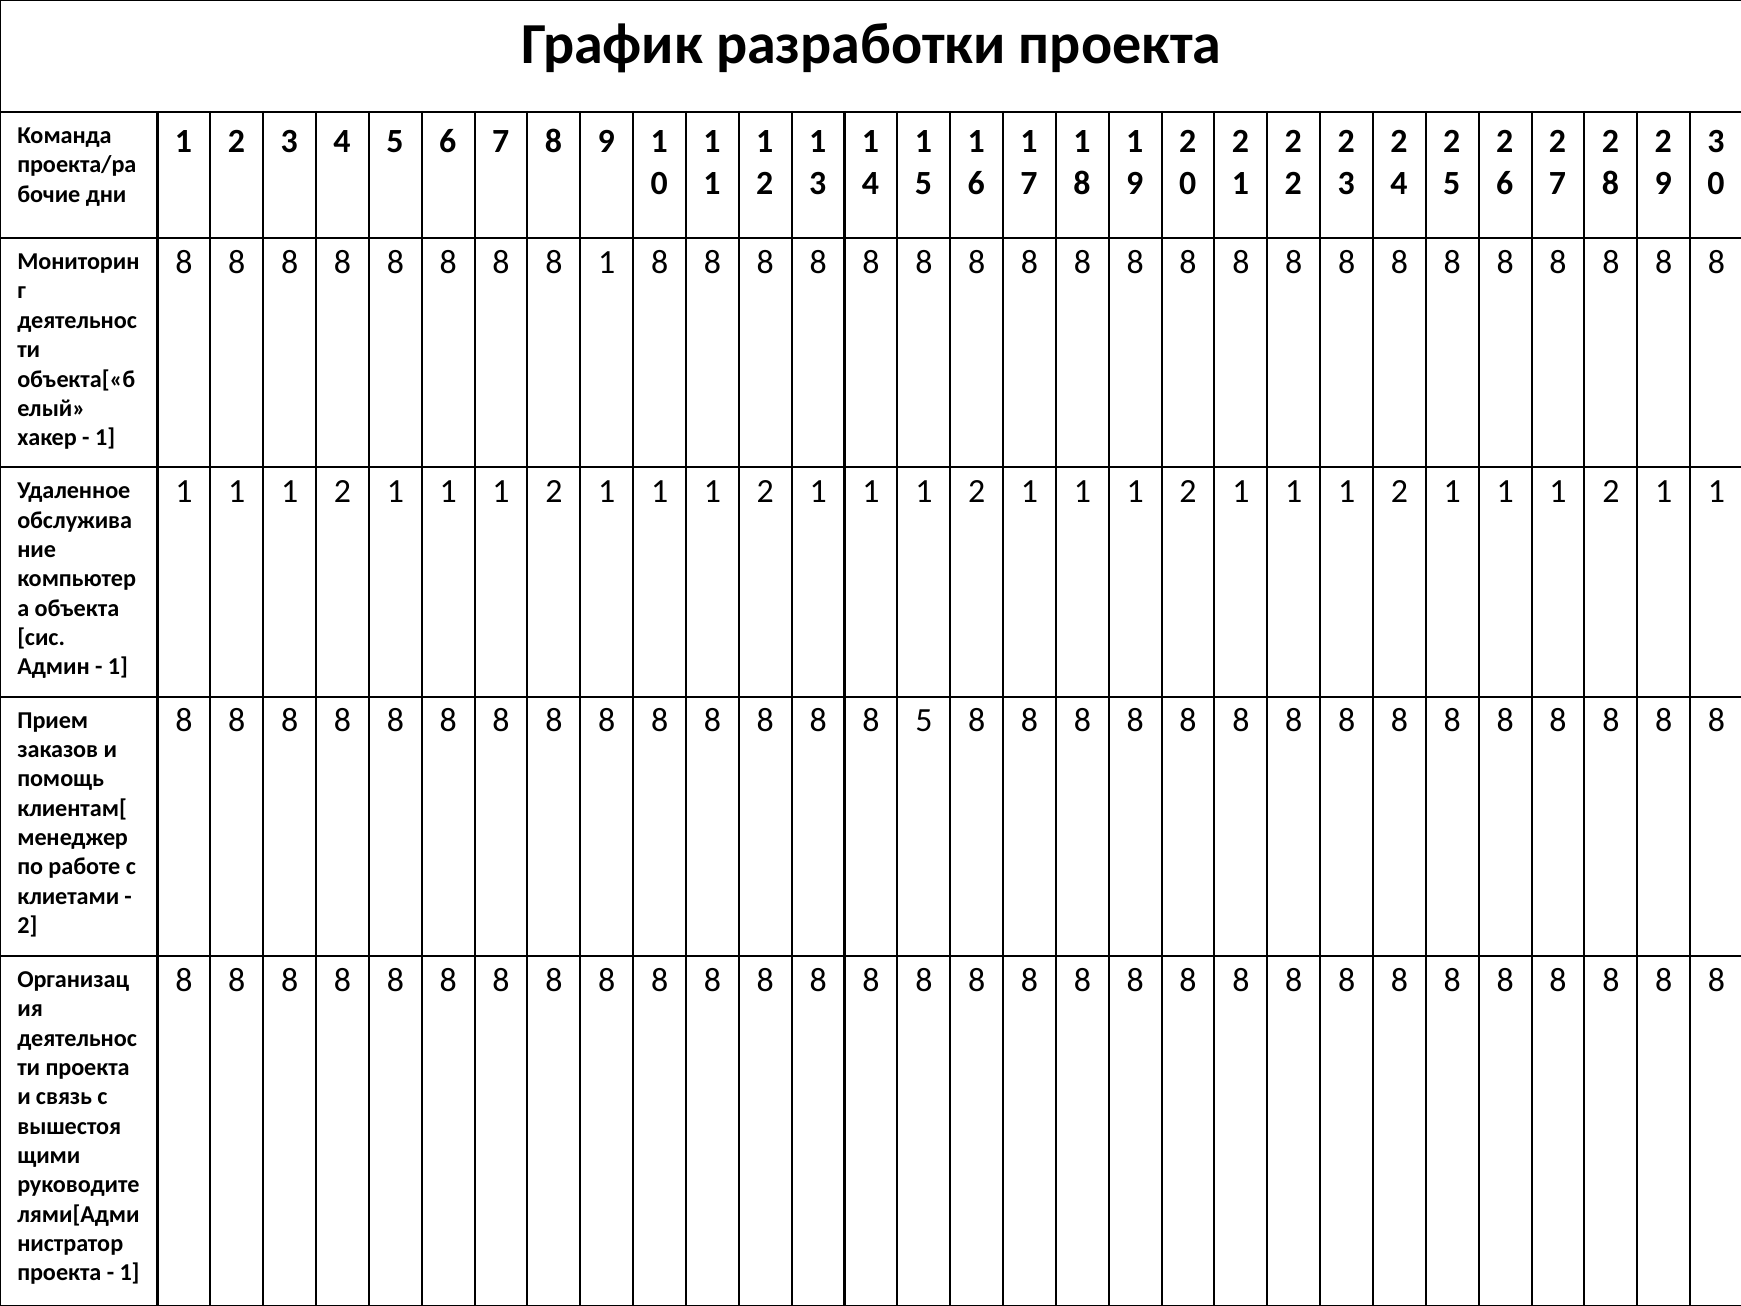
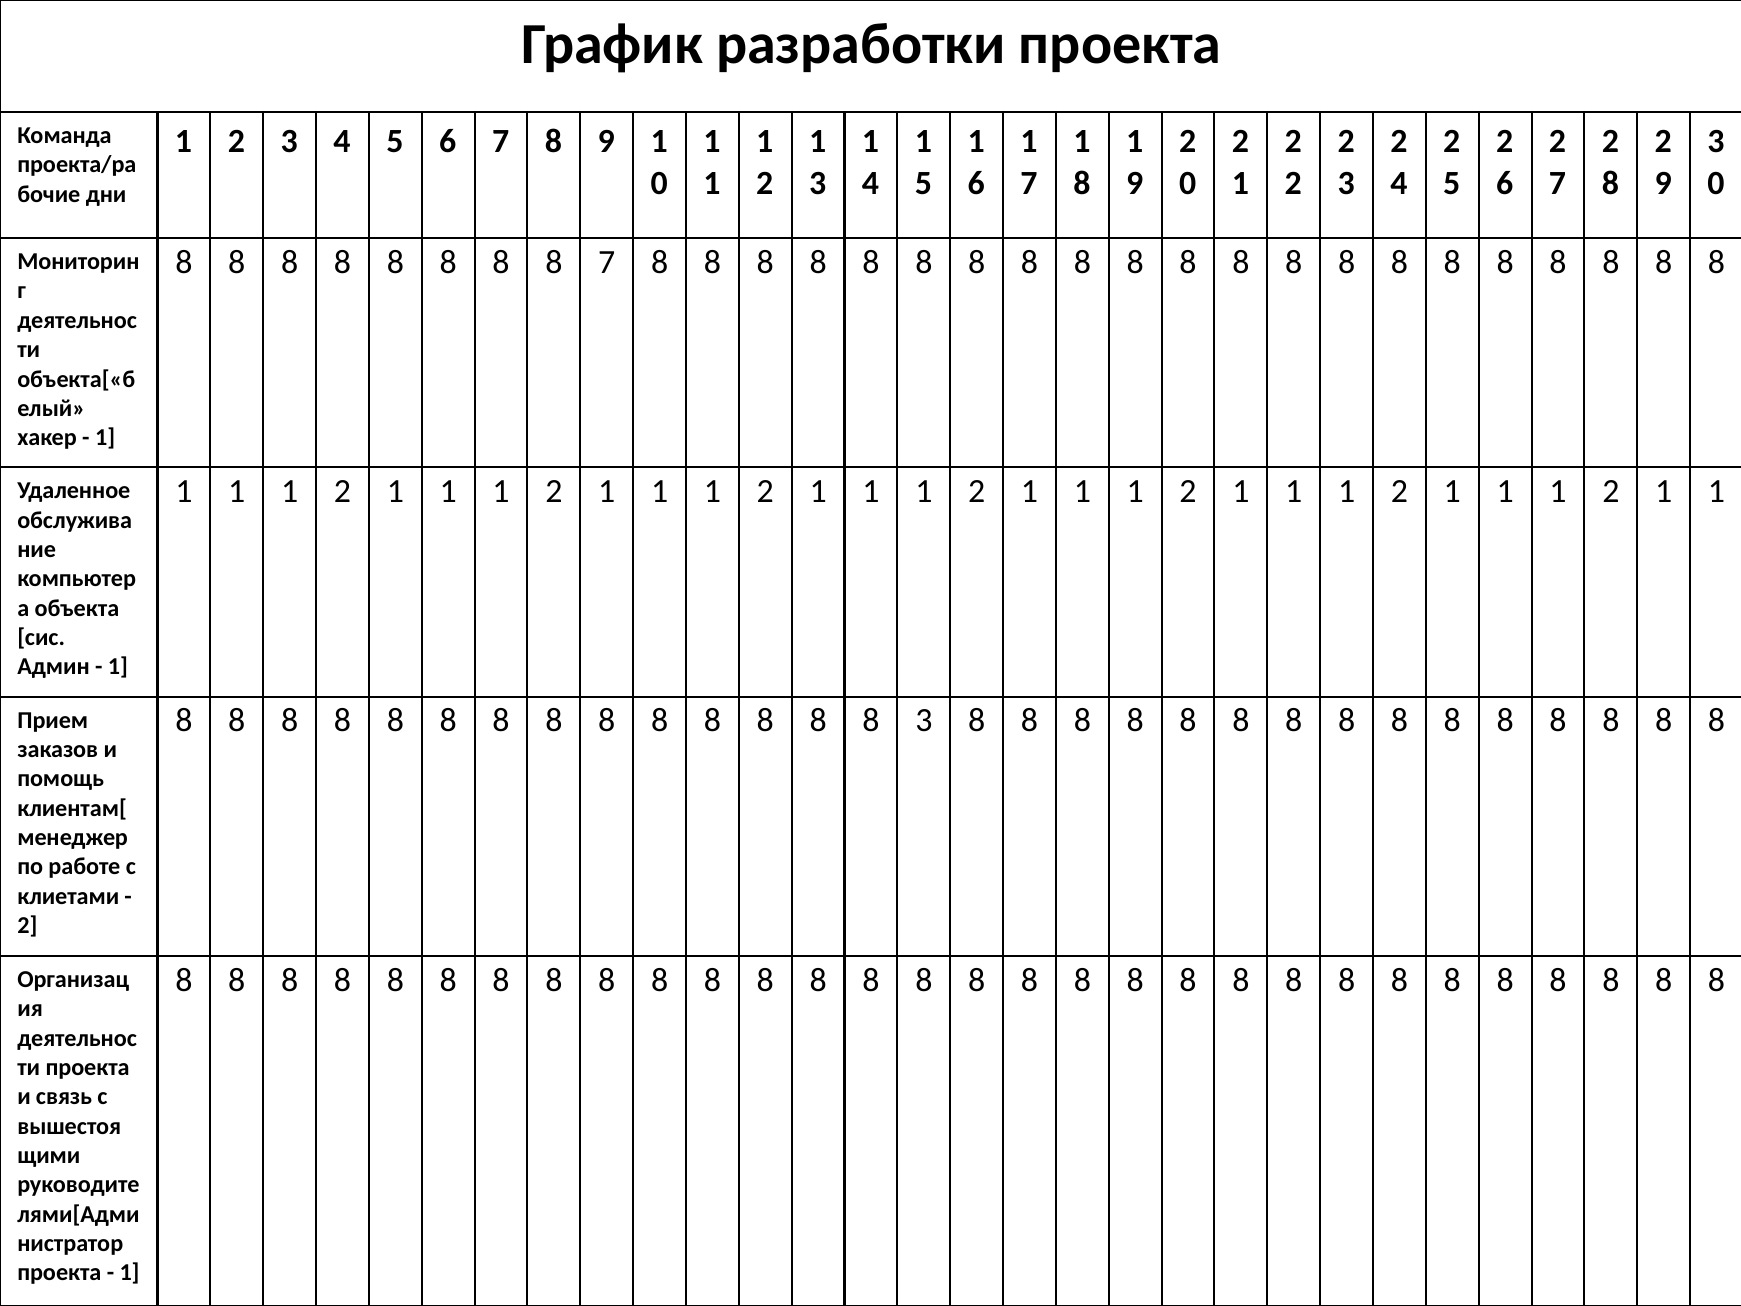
8 8 1: 1 -> 7
8 5: 5 -> 3
